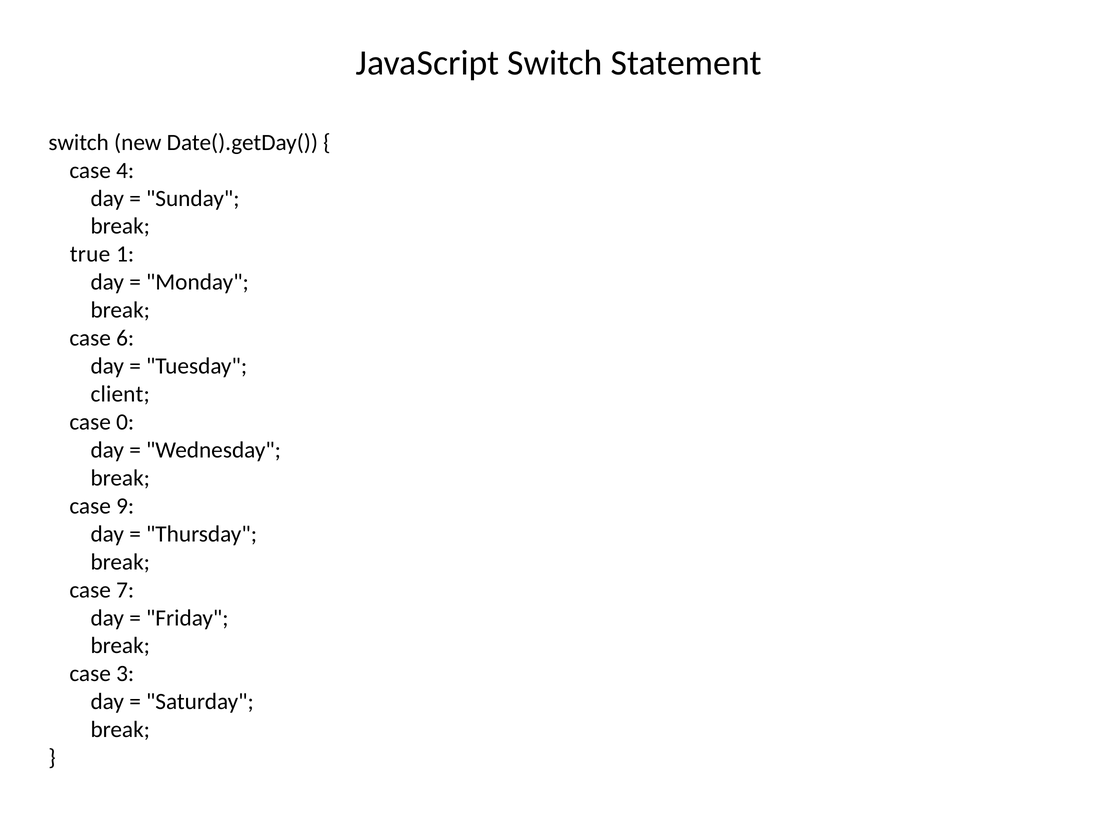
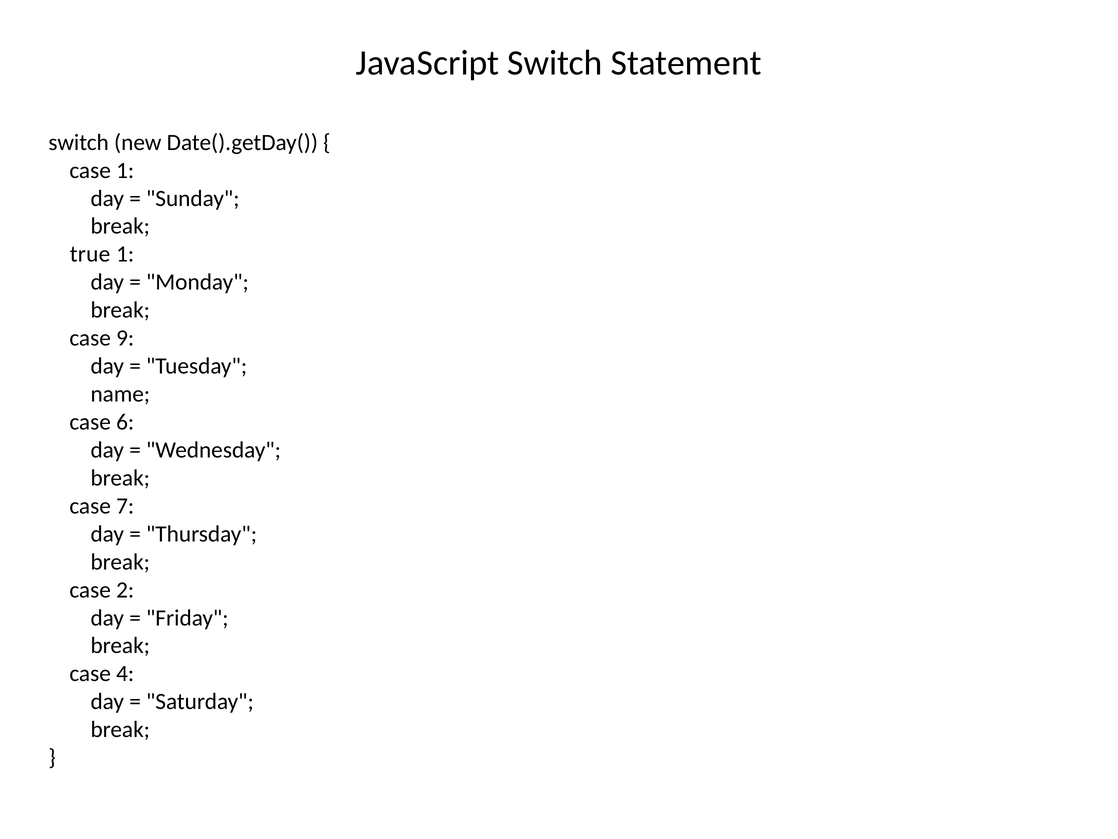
case 4: 4 -> 1
6: 6 -> 9
client: client -> name
0: 0 -> 6
9: 9 -> 7
7: 7 -> 2
3: 3 -> 4
